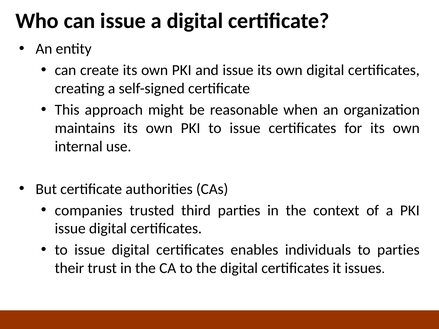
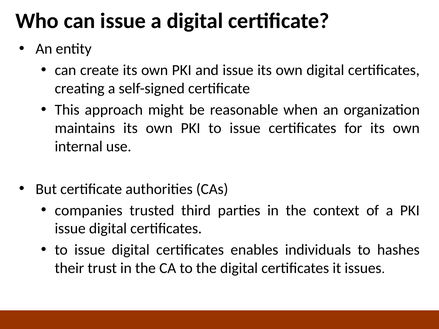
to parties: parties -> hashes
